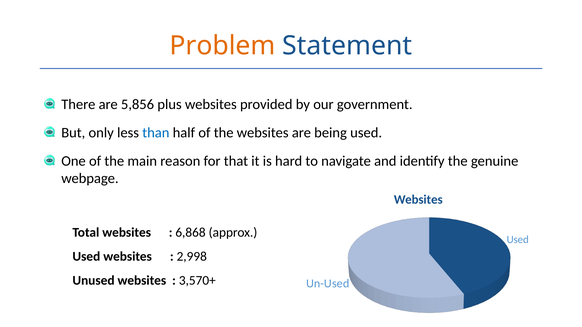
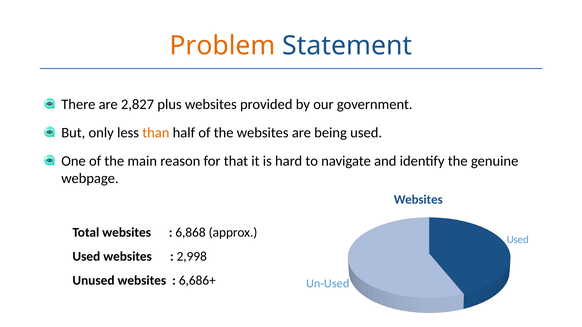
5,856: 5,856 -> 2,827
than colour: blue -> orange
3,570+: 3,570+ -> 6,686+
